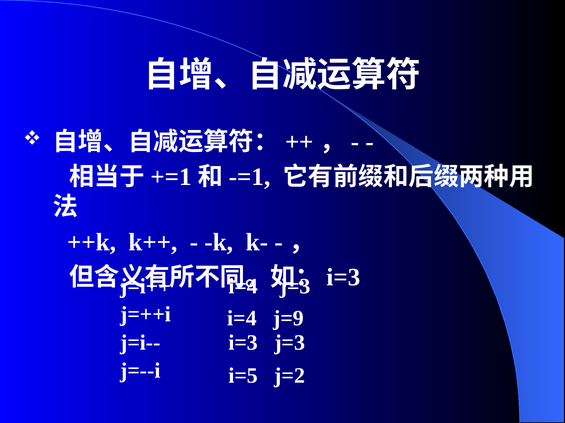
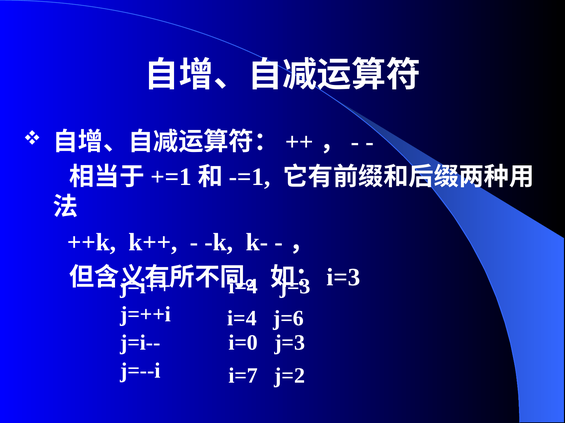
j=9: j=9 -> j=6
j=i-- i=3: i=3 -> i=0
i=5: i=5 -> i=7
